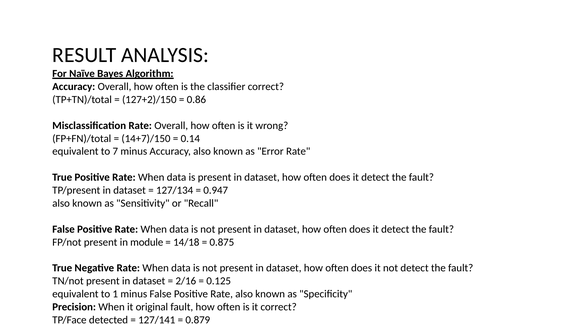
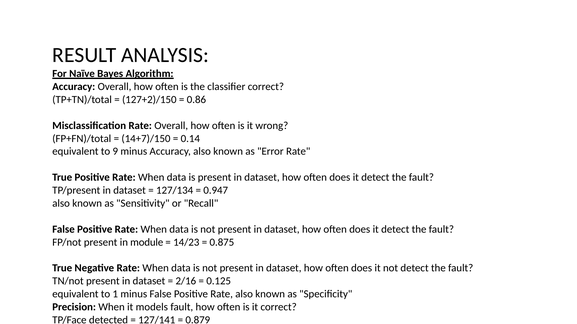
7: 7 -> 9
14/18: 14/18 -> 14/23
original: original -> models
